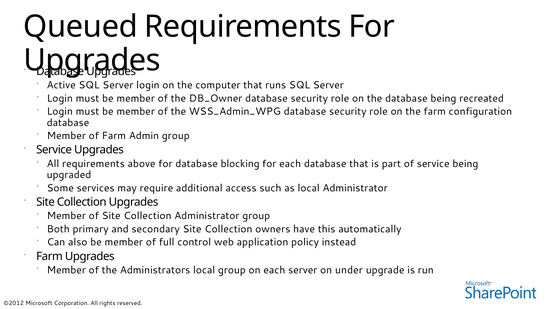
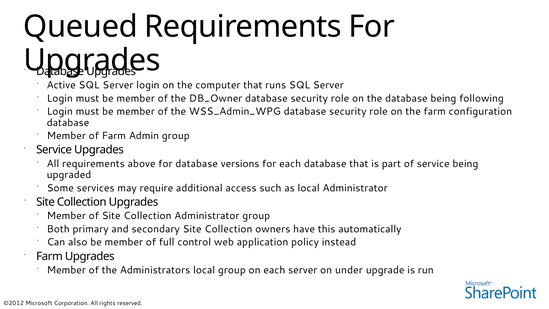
recreated: recreated -> following
blocking: blocking -> versions
